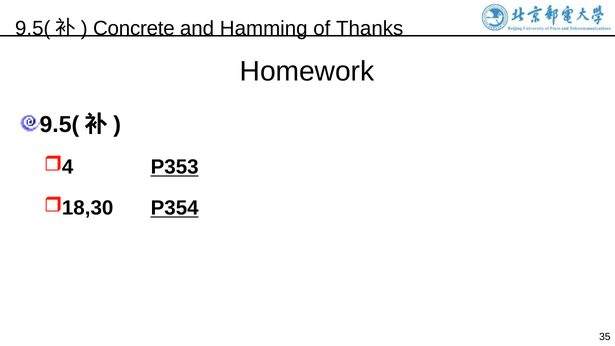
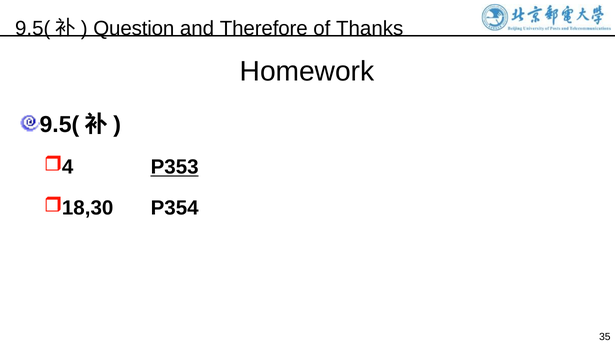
Concrete: Concrete -> Question
Hamming: Hamming -> Therefore
P354 underline: present -> none
